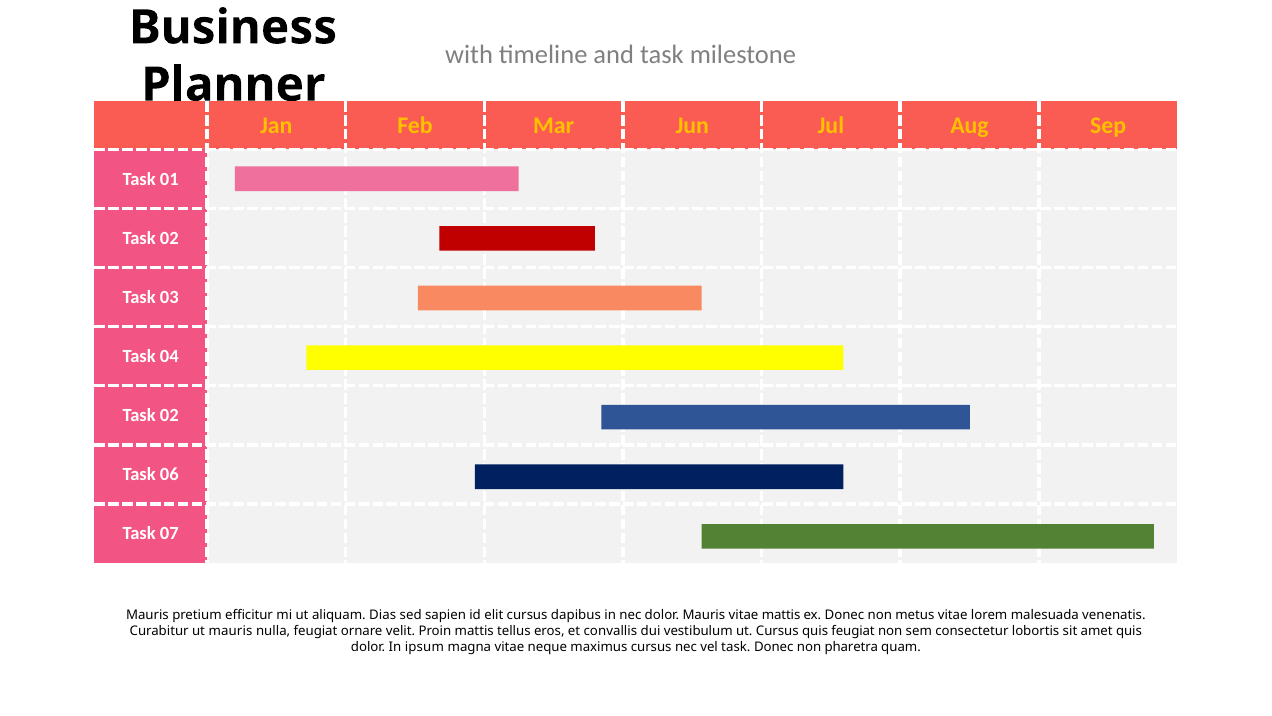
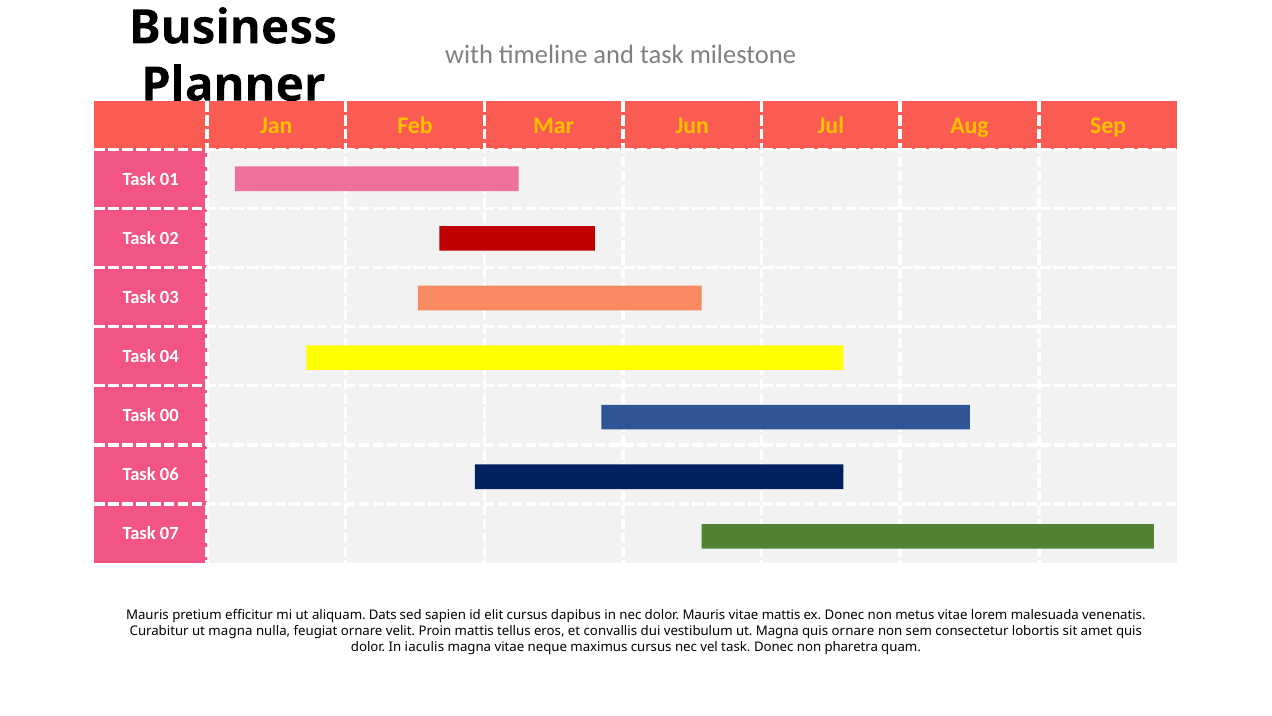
02 at (169, 415): 02 -> 00
Dias: Dias -> Dats
Curabitur ut mauris: mauris -> magna
vestibulum ut Cursus: Cursus -> Magna
quis feugiat: feugiat -> ornare
ipsum: ipsum -> iaculis
